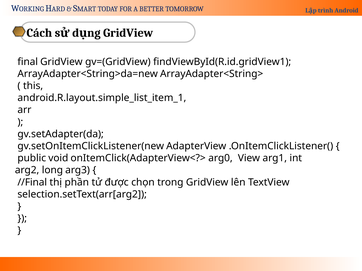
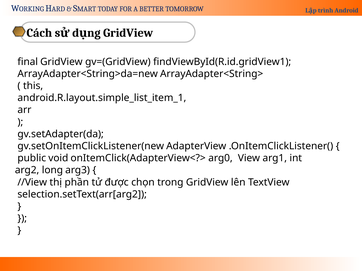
//Final: //Final -> //View
